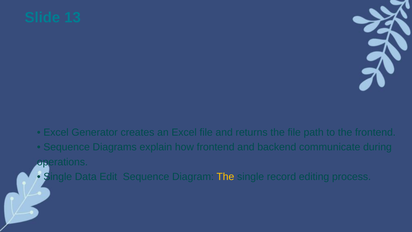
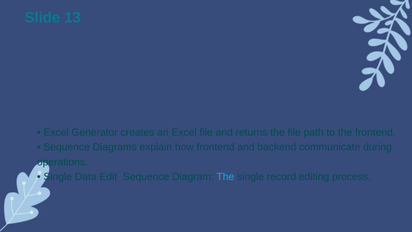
The at (225, 177) colour: yellow -> light blue
